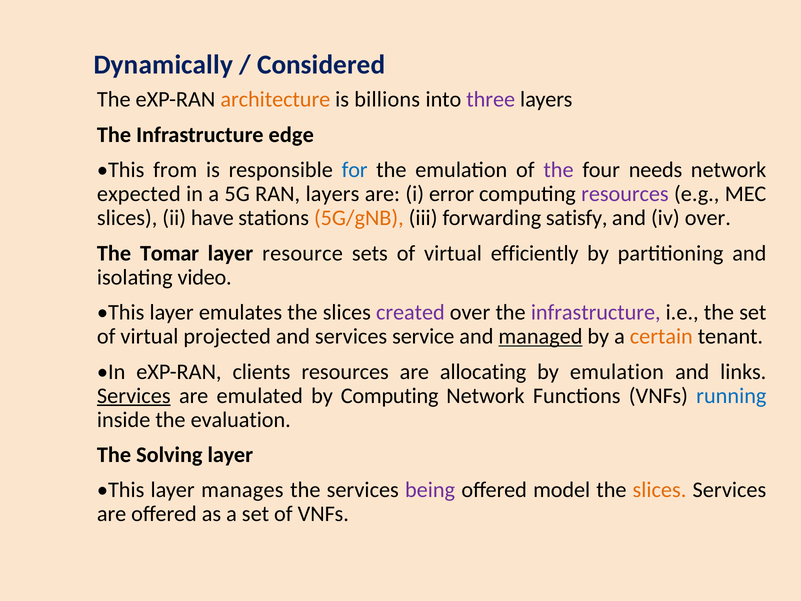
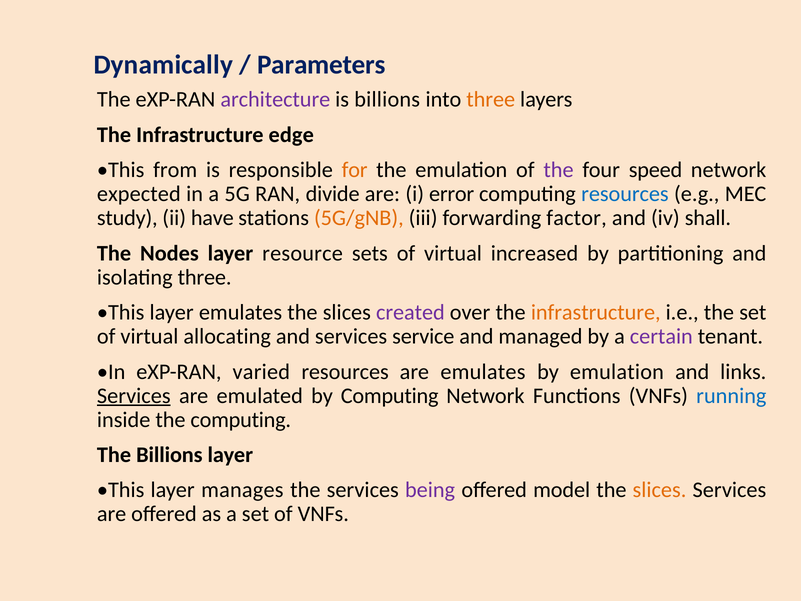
Considered: Considered -> Parameters
architecture colour: orange -> purple
three at (491, 100) colour: purple -> orange
for colour: blue -> orange
needs: needs -> speed
RAN layers: layers -> divide
resources at (625, 194) colour: purple -> blue
slices at (127, 218): slices -> study
satisfy: satisfy -> factor
iv over: over -> shall
Tomar: Tomar -> Nodes
efficiently: efficiently -> increased
isolating video: video -> three
infrastructure at (596, 312) colour: purple -> orange
projected: projected -> allocating
managed underline: present -> none
certain colour: orange -> purple
clients: clients -> varied
are allocating: allocating -> emulates
the evaluation: evaluation -> computing
The Solving: Solving -> Billions
